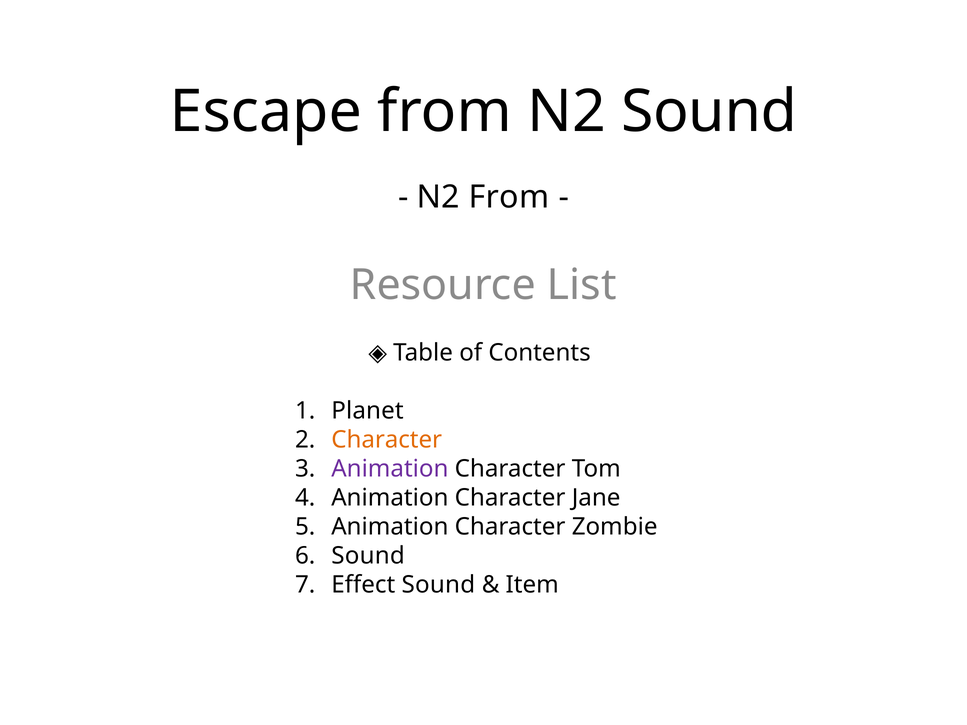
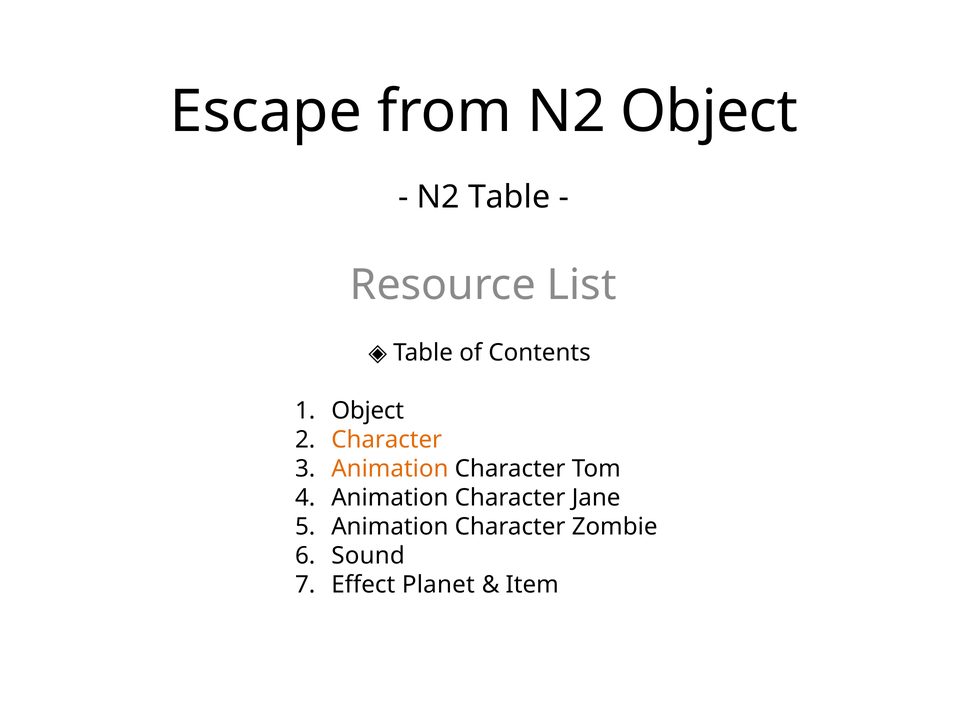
N2 Sound: Sound -> Object
N2 From: From -> Table
Planet at (367, 411): Planet -> Object
Animation at (390, 469) colour: purple -> orange
Effect Sound: Sound -> Planet
